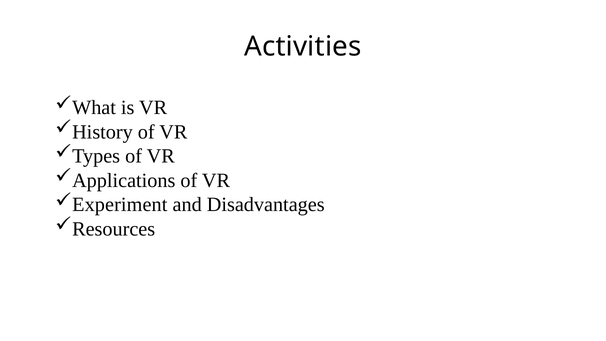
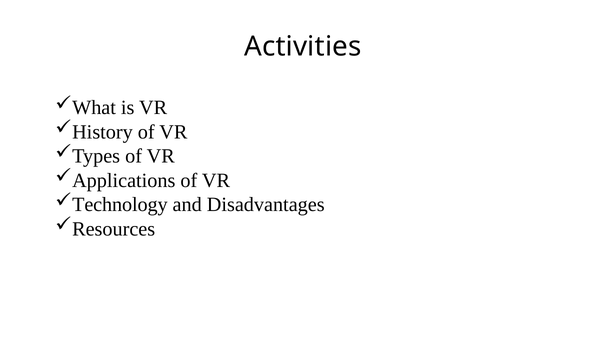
Experiment: Experiment -> Technology
